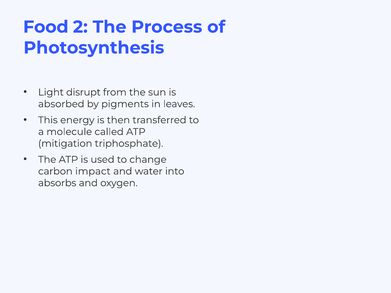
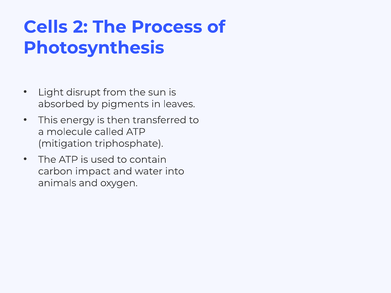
Food: Food -> Cells
change: change -> contain
absorbs: absorbs -> animals
